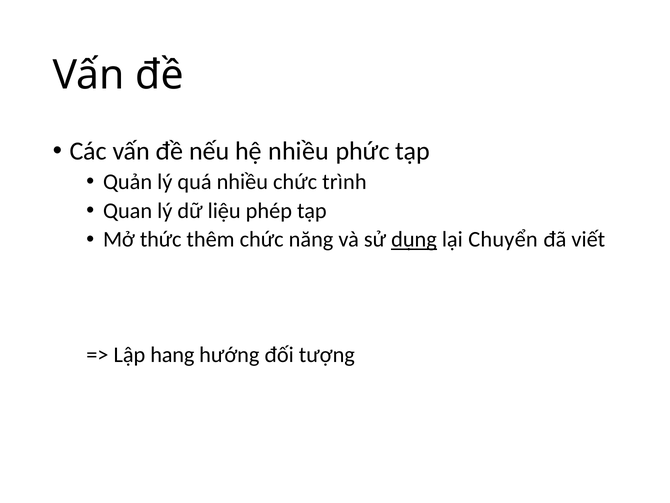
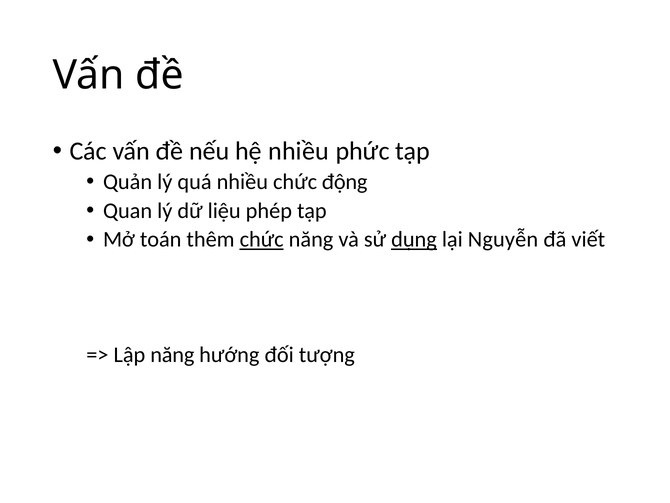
trình: trình -> động
thức: thức -> toán
chức at (262, 239) underline: none -> present
Chuyển: Chuyển -> Nguyễn
Lập hang: hang -> năng
